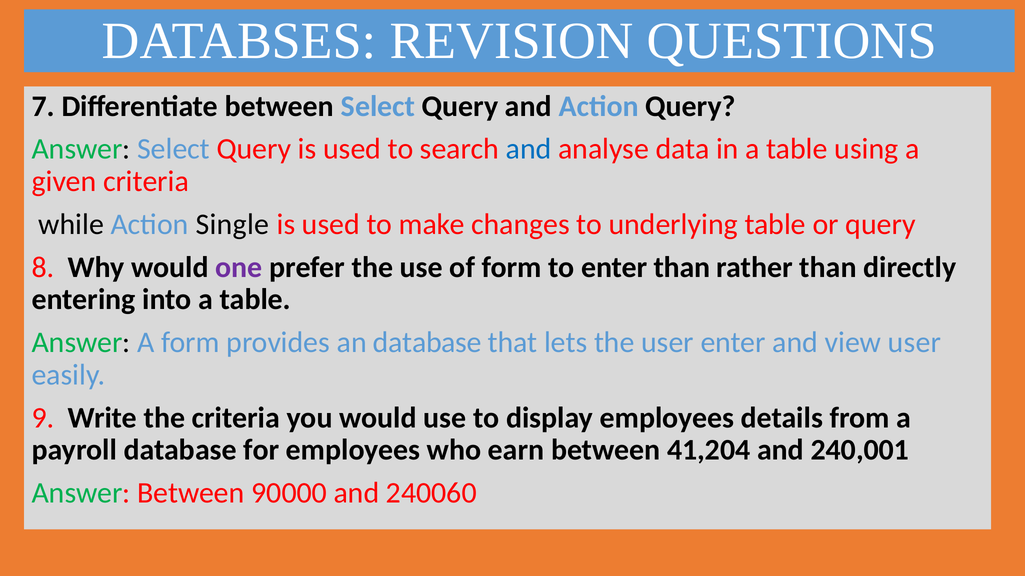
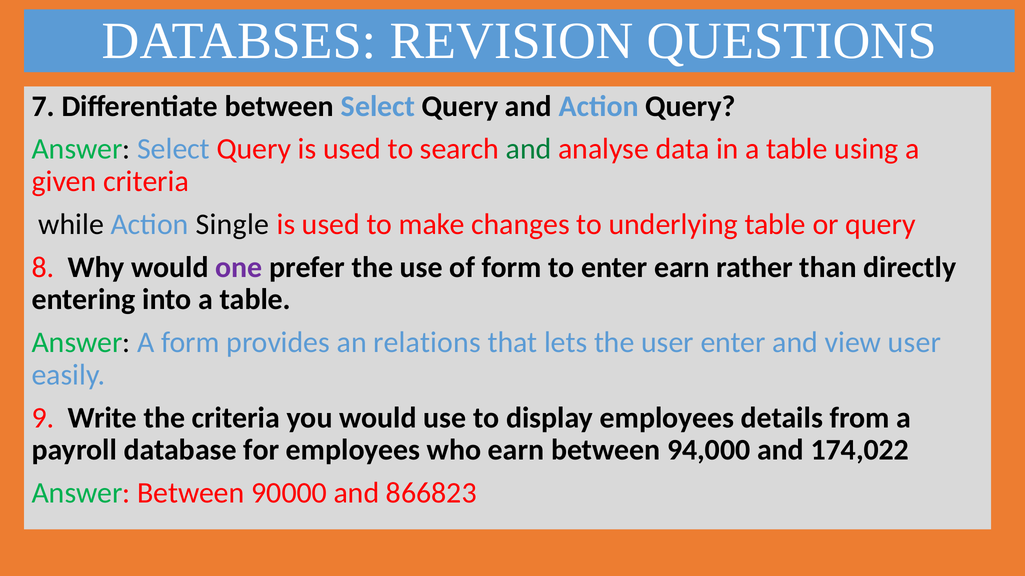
and at (529, 149) colour: blue -> green
enter than: than -> earn
an database: database -> relations
41,204: 41,204 -> 94,000
240,001: 240,001 -> 174,022
240060: 240060 -> 866823
